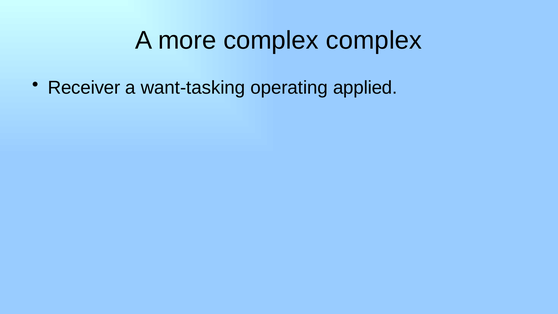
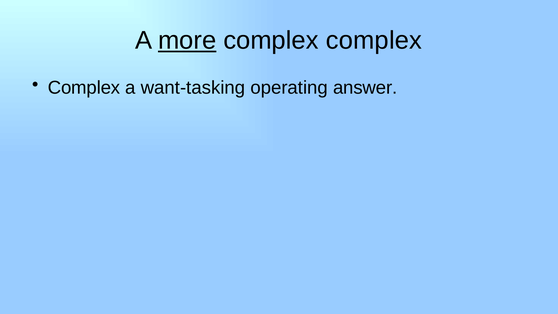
more underline: none -> present
Receiver at (84, 88): Receiver -> Complex
applied: applied -> answer
